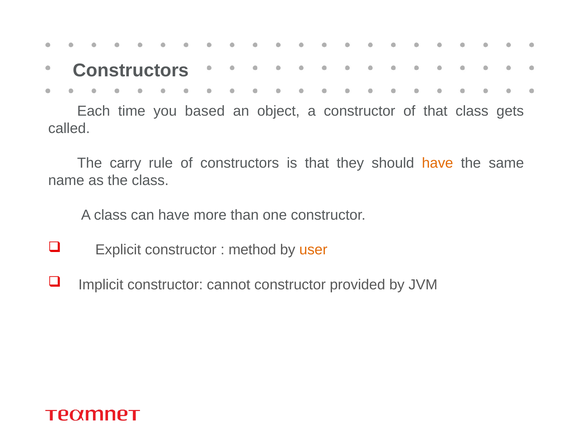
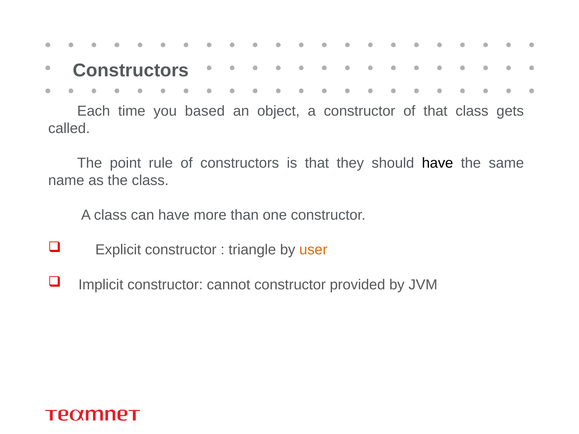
carry: carry -> point
have at (438, 163) colour: orange -> black
method: method -> triangle
